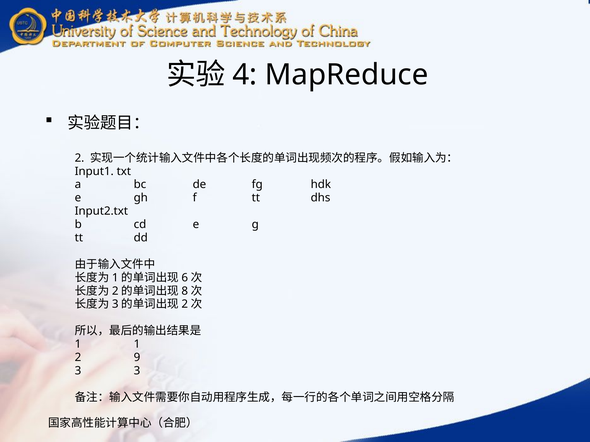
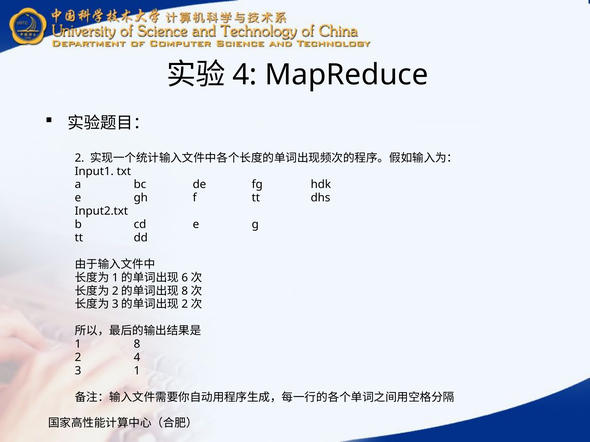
1 1: 1 -> 8
2 9: 9 -> 4
3 3: 3 -> 1
